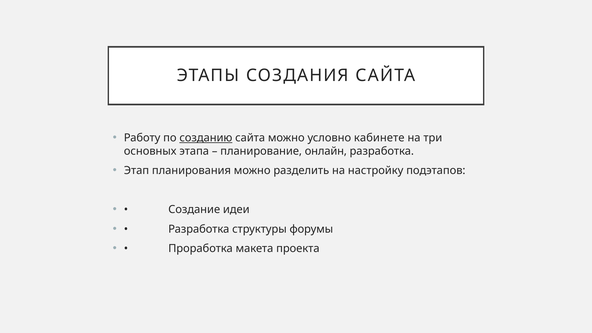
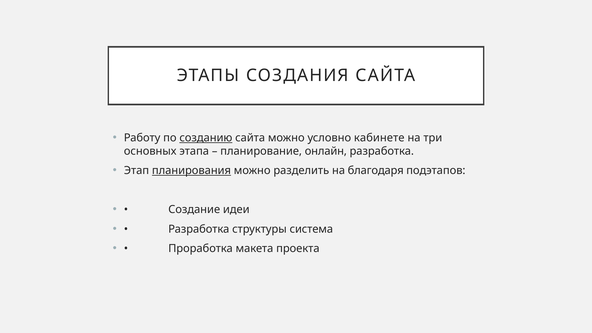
планирования underline: none -> present
настройку: настройку -> благодаря
форумы: форумы -> система
